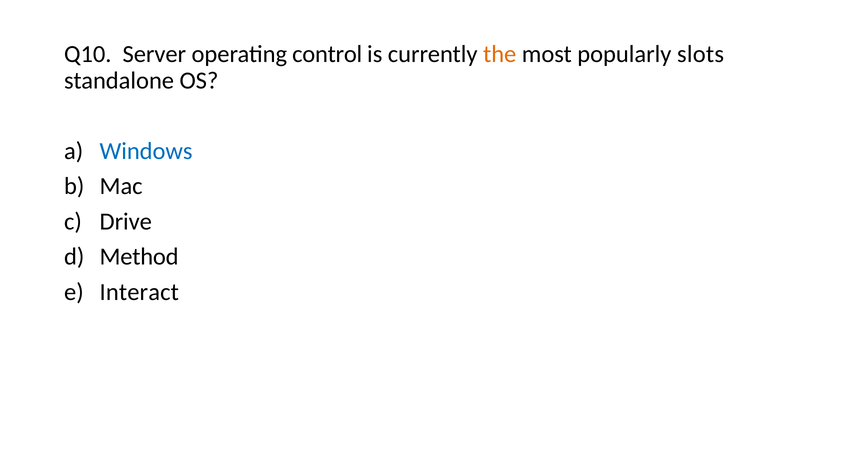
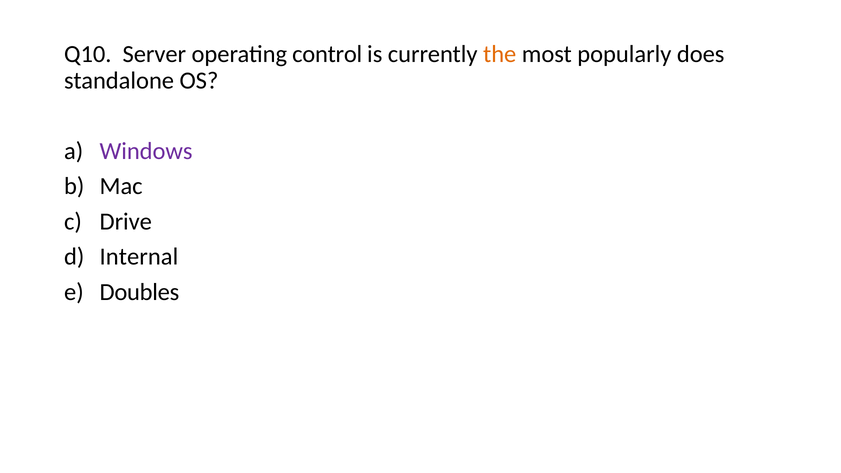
slots: slots -> does
Windows colour: blue -> purple
Method: Method -> Internal
Interact: Interact -> Doubles
